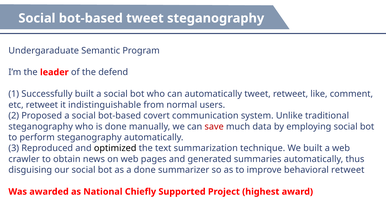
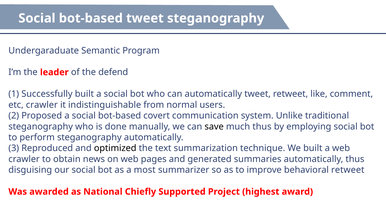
etc retweet: retweet -> crawler
save colour: red -> black
much data: data -> thus
a done: done -> most
